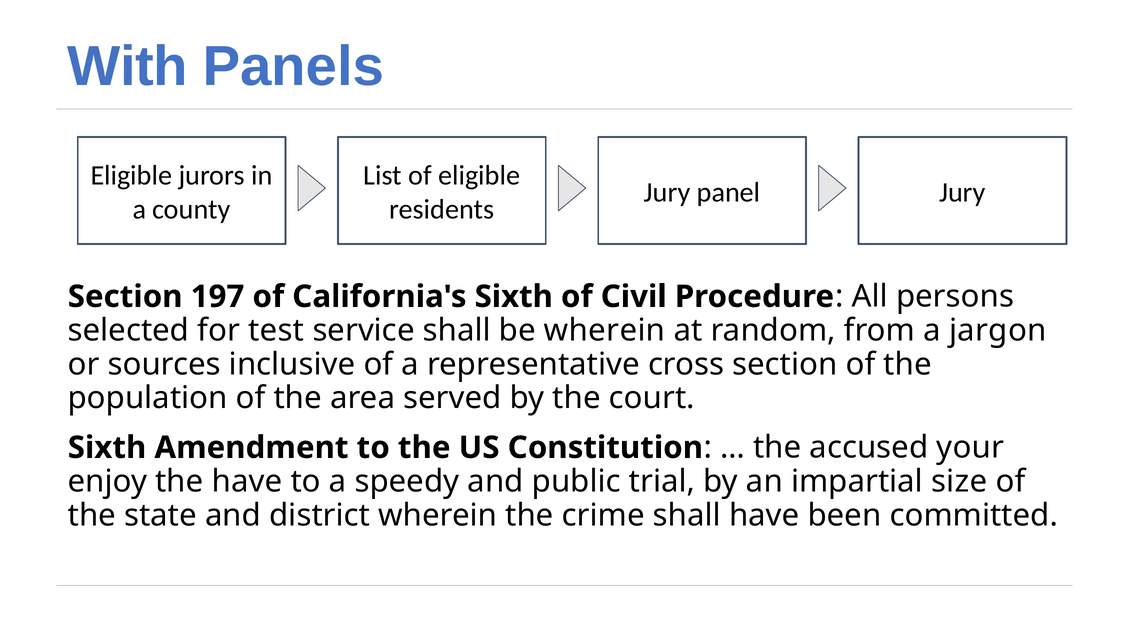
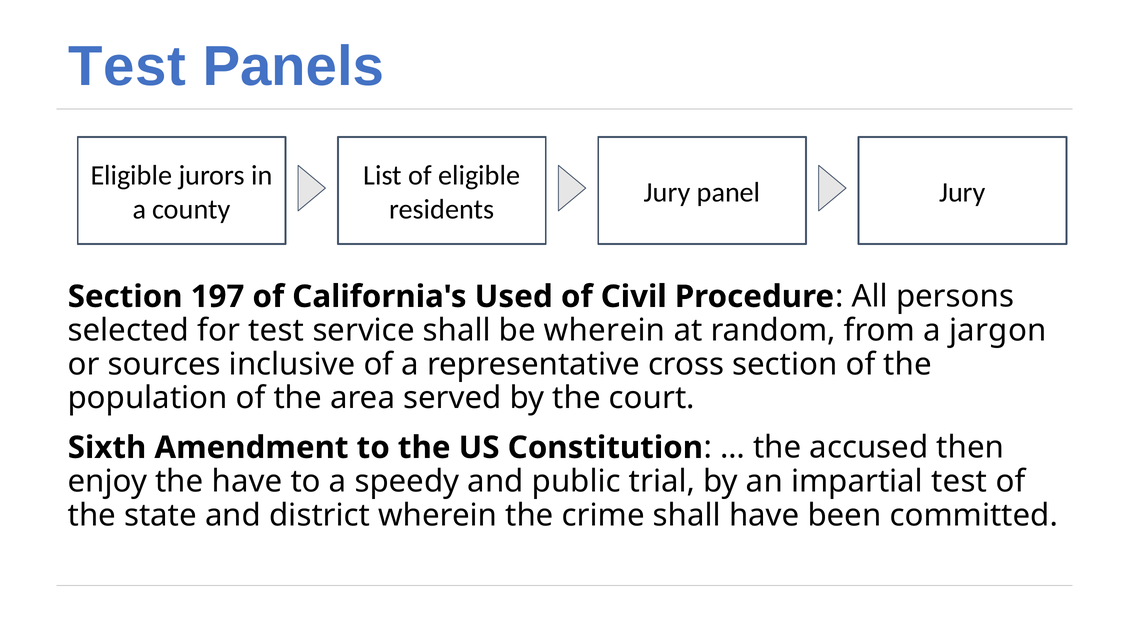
With at (128, 67): With -> Test
California's Sixth: Sixth -> Used
your: your -> then
impartial size: size -> test
